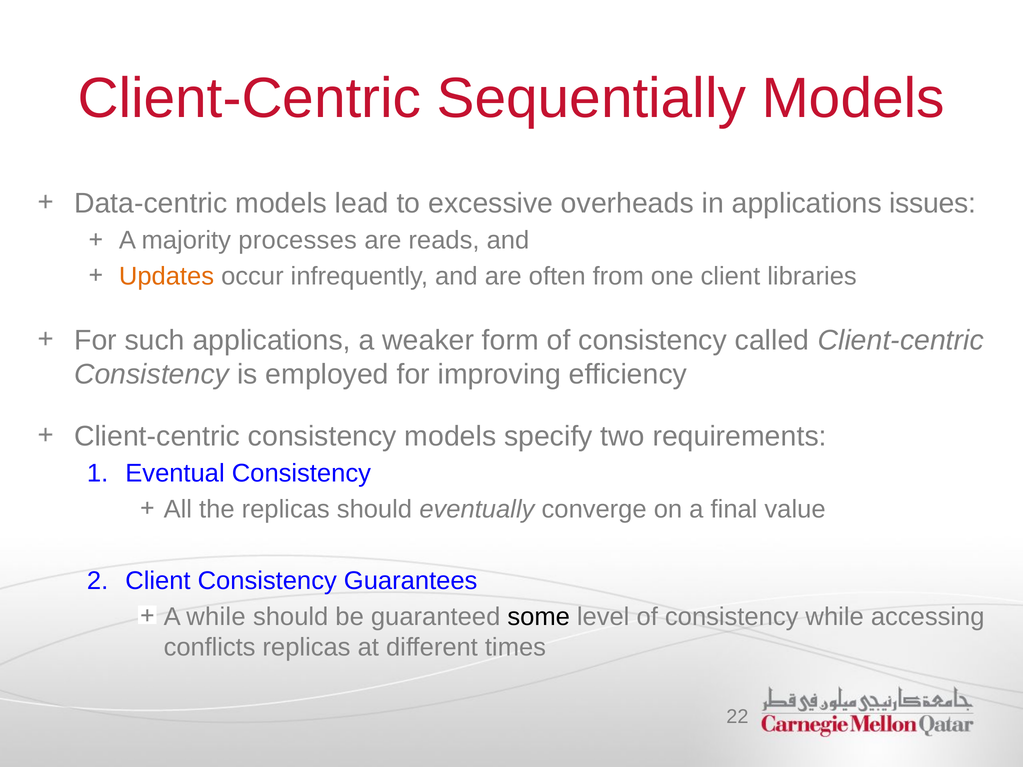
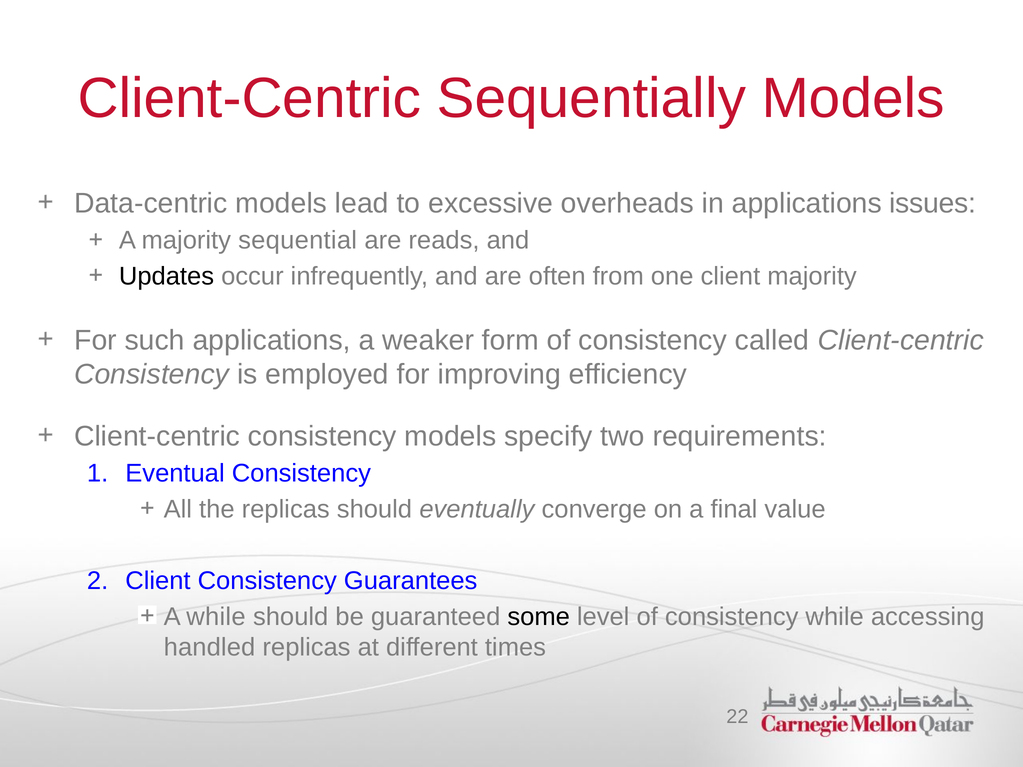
processes: processes -> sequential
Updates colour: orange -> black
client libraries: libraries -> majority
conflicts: conflicts -> handled
